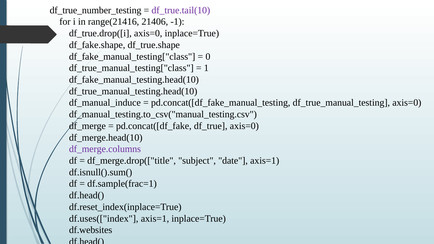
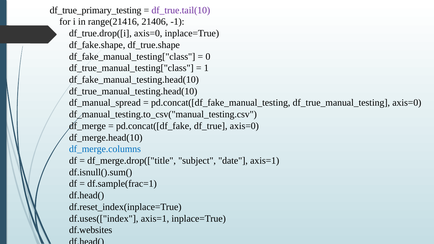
df_true_number_testing: df_true_number_testing -> df_true_primary_testing
df_manual_induce: df_manual_induce -> df_manual_spread
df_merge.columns colour: purple -> blue
